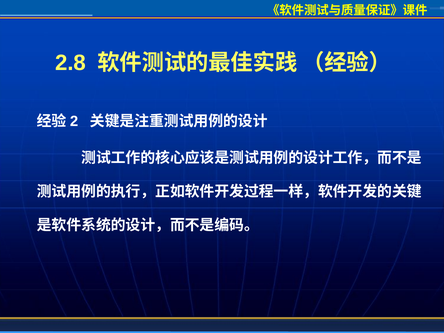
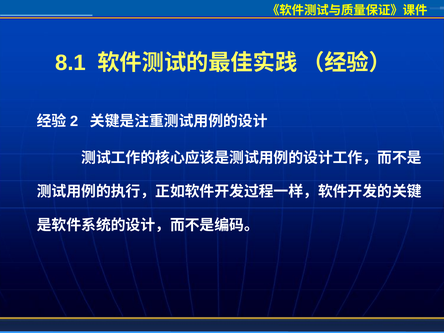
2.8: 2.8 -> 8.1
